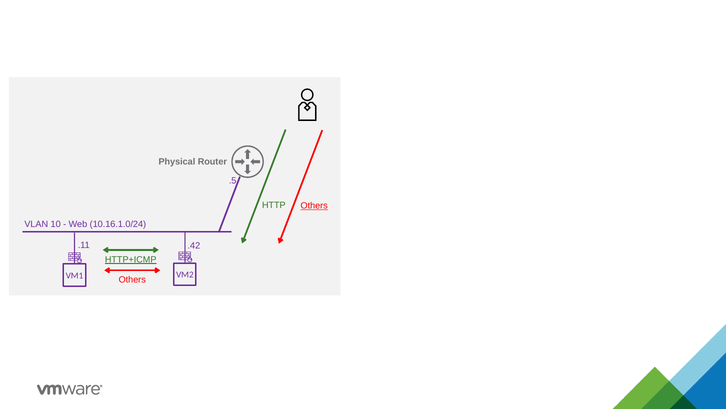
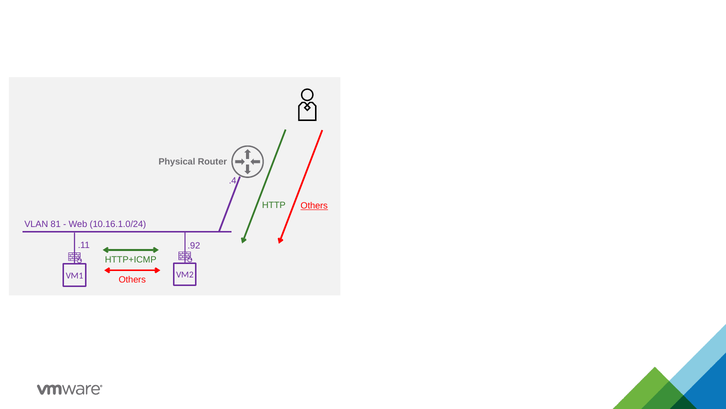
.5: .5 -> .4
10: 10 -> 81
.42: .42 -> .92
HTTP+ICMP underline: present -> none
